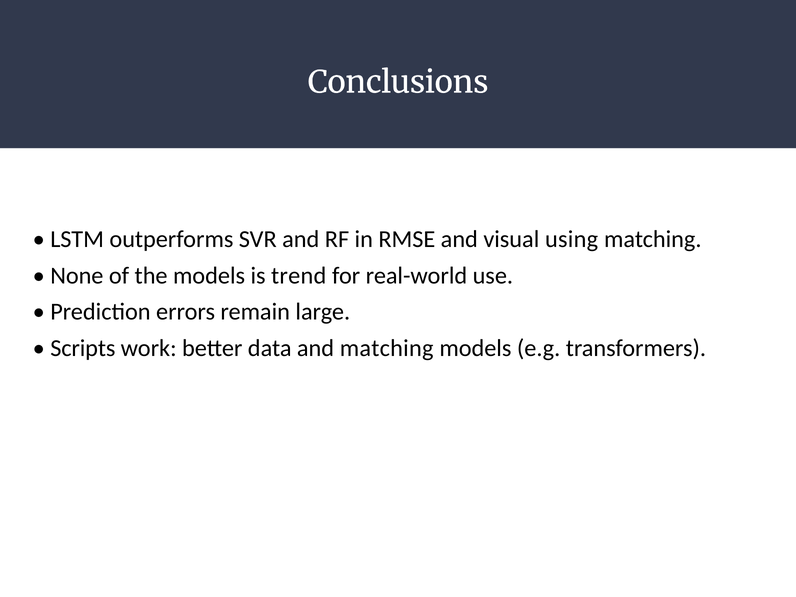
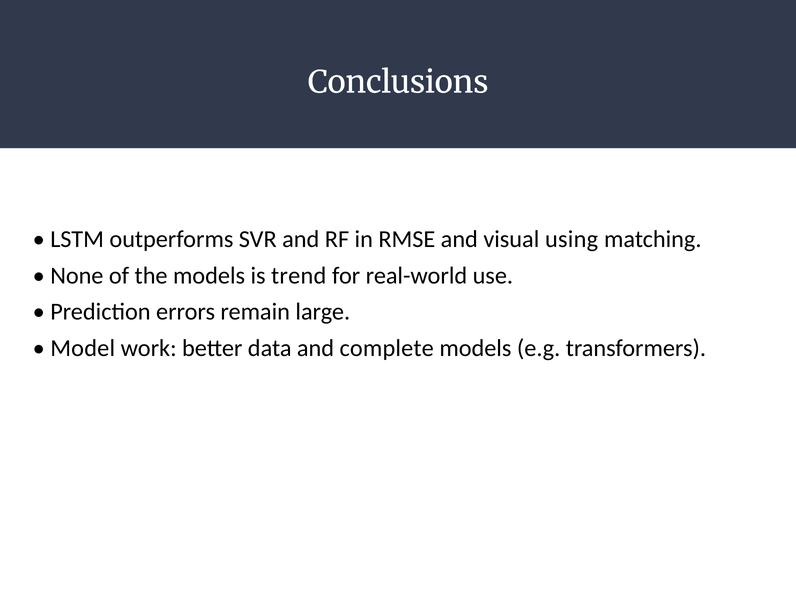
Scripts: Scripts -> Model
and matching: matching -> complete
